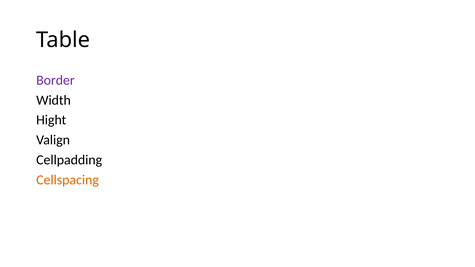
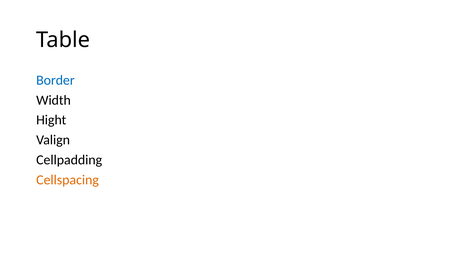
Border colour: purple -> blue
